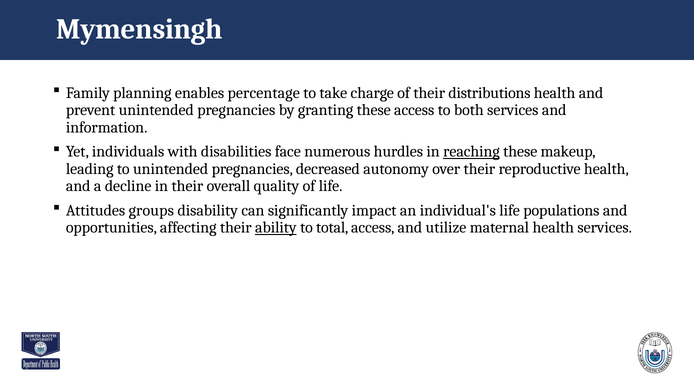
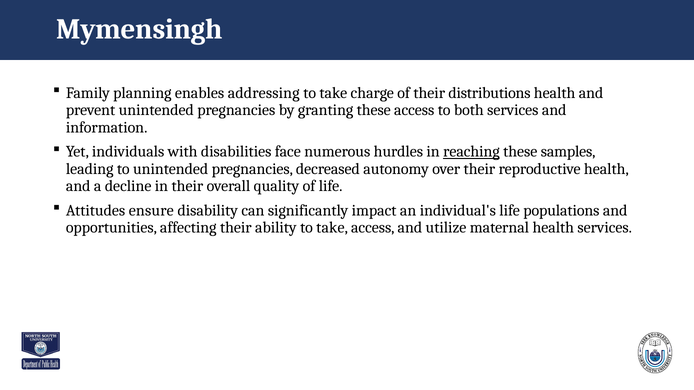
percentage: percentage -> addressing
makeup: makeup -> samples
groups: groups -> ensure
ability underline: present -> none
total at (332, 228): total -> take
